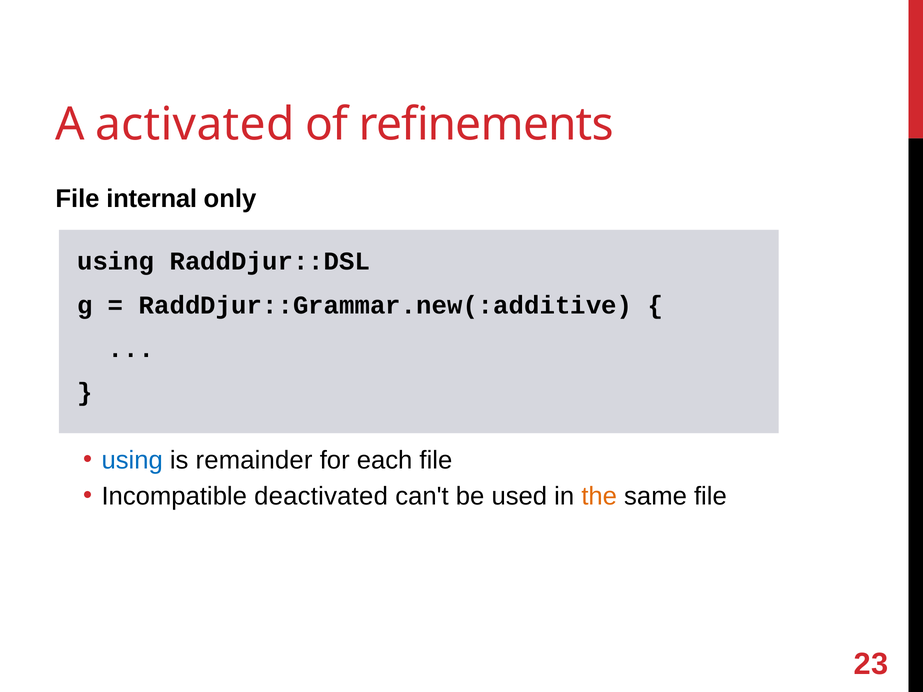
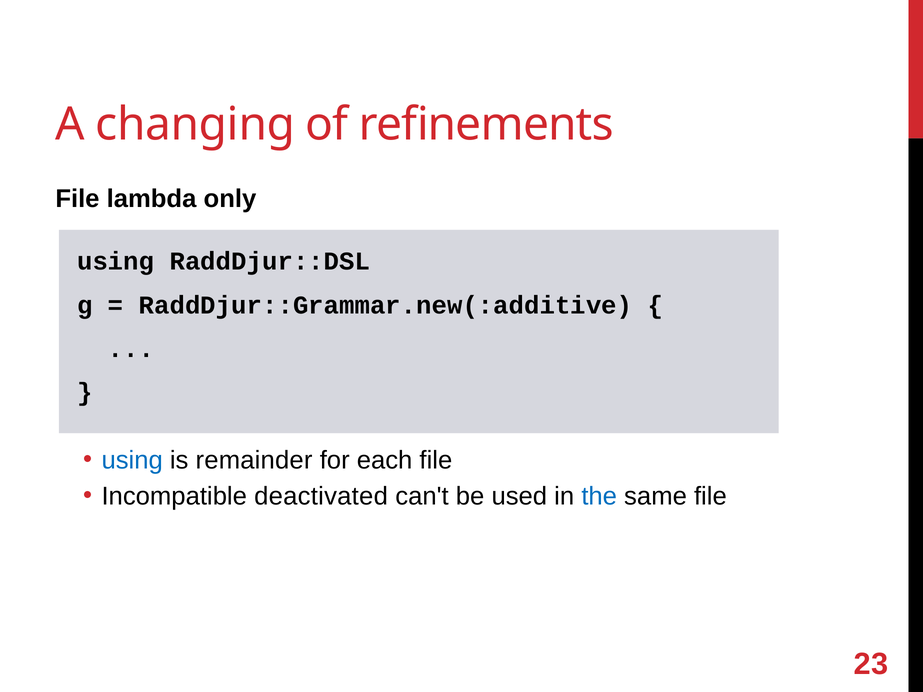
activated: activated -> changing
internal: internal -> lambda
the colour: orange -> blue
